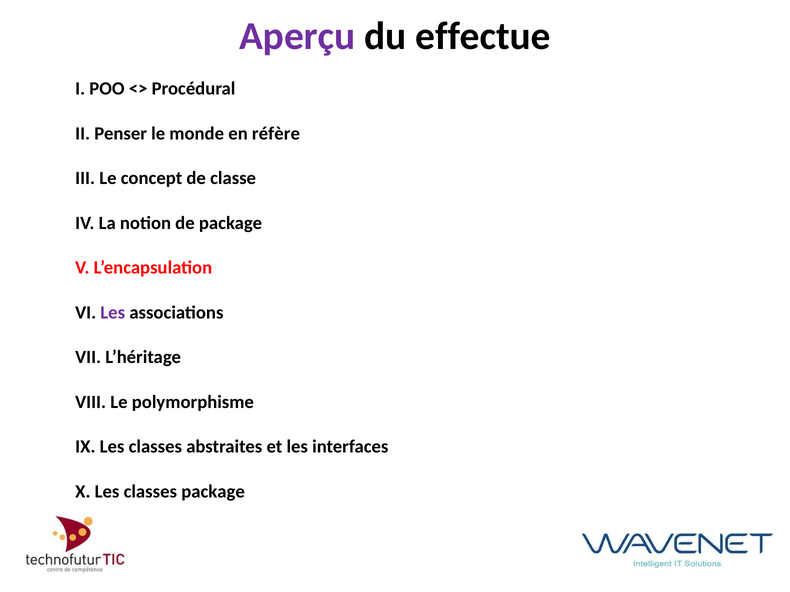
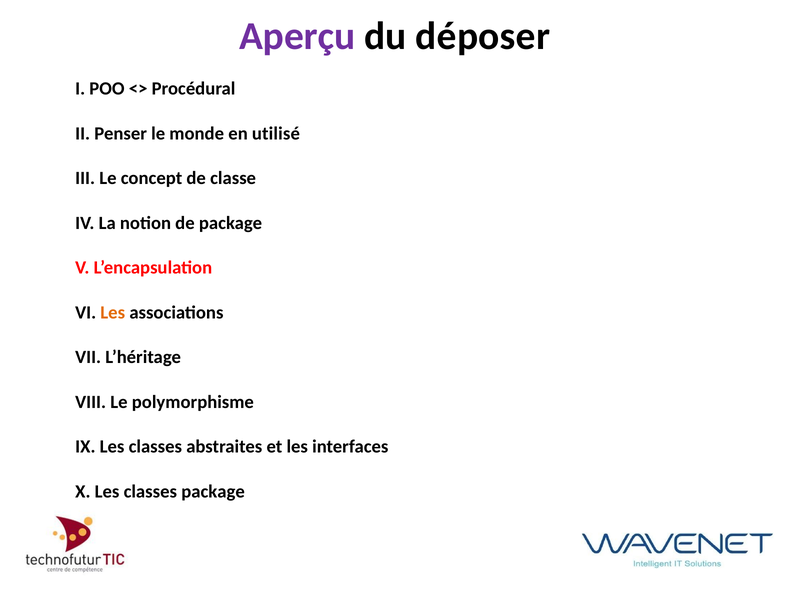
effectue: effectue -> déposer
réfère: réfère -> utilisé
Les at (113, 313) colour: purple -> orange
